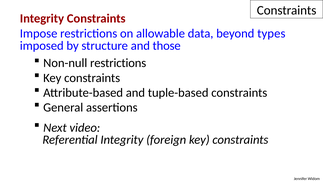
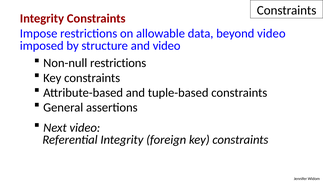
beyond types: types -> video
and those: those -> video
